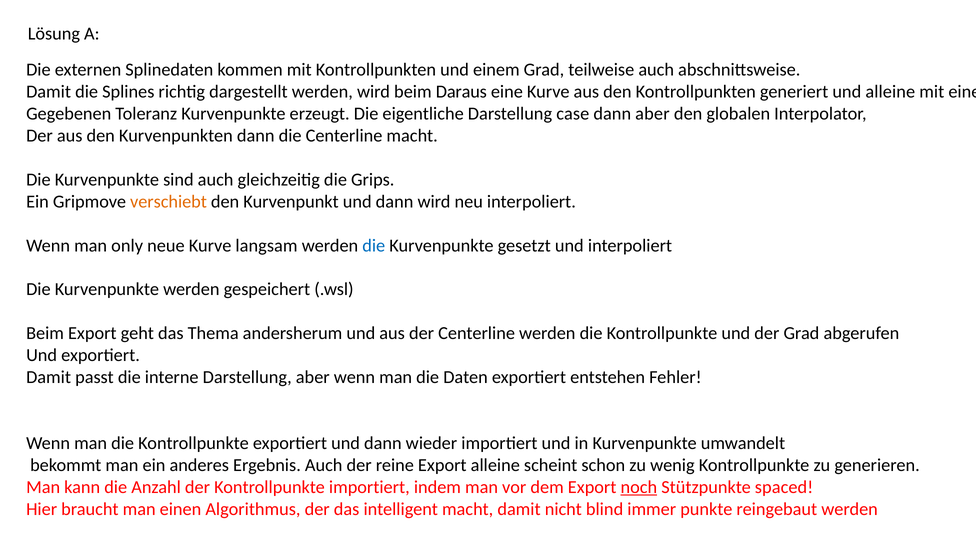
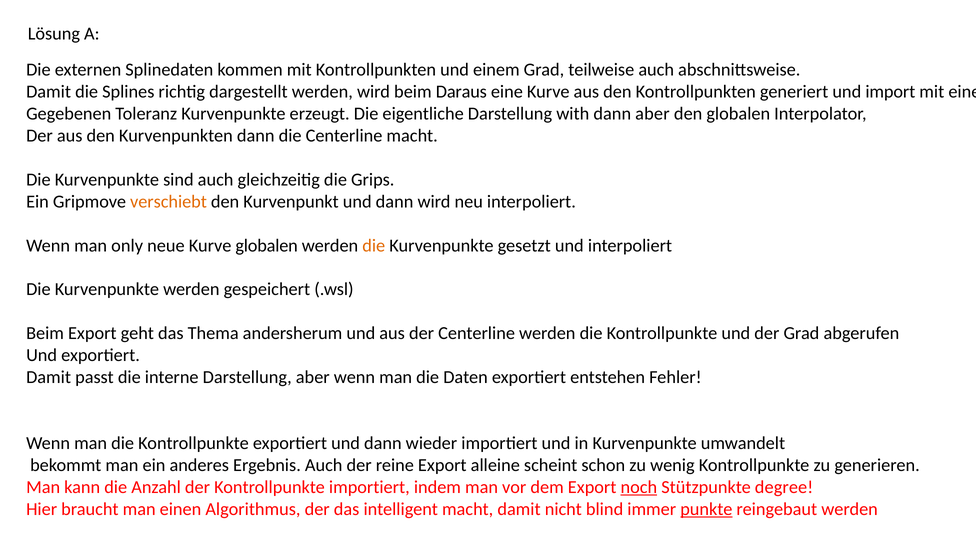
und alleine: alleine -> import
case: case -> with
Kurve langsam: langsam -> globalen
die at (374, 245) colour: blue -> orange
spaced: spaced -> degree
punkte underline: none -> present
